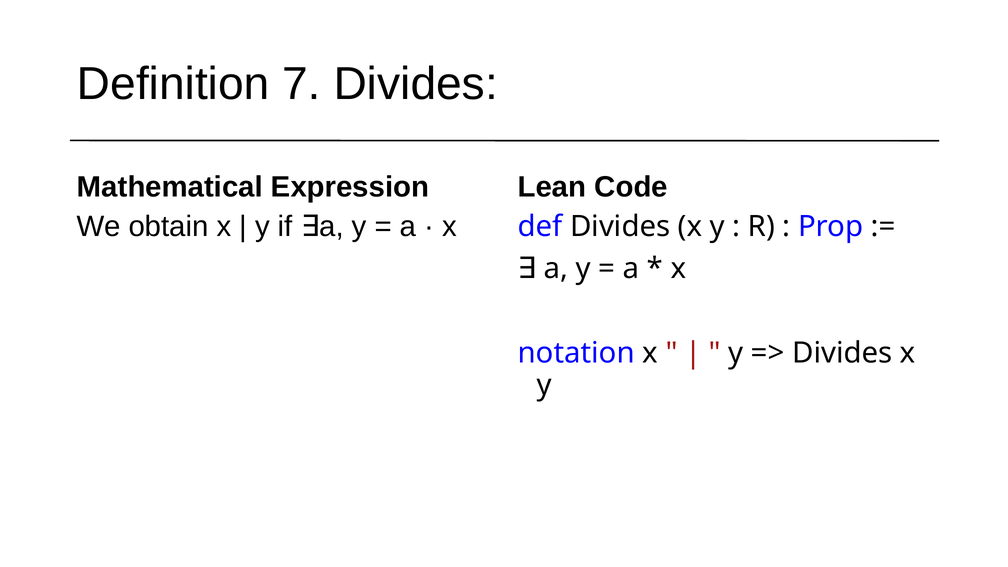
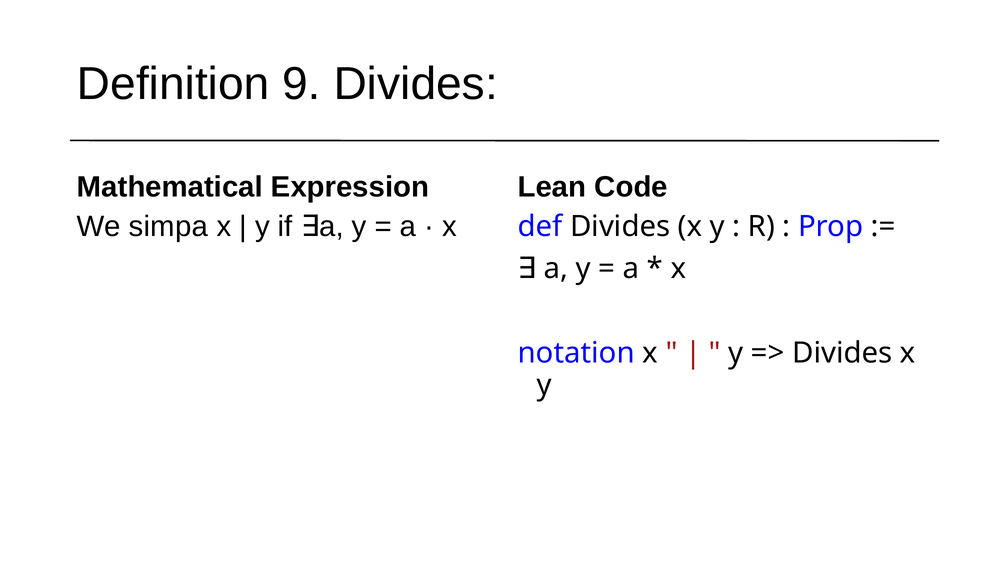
7: 7 -> 9
obtain: obtain -> simpa
